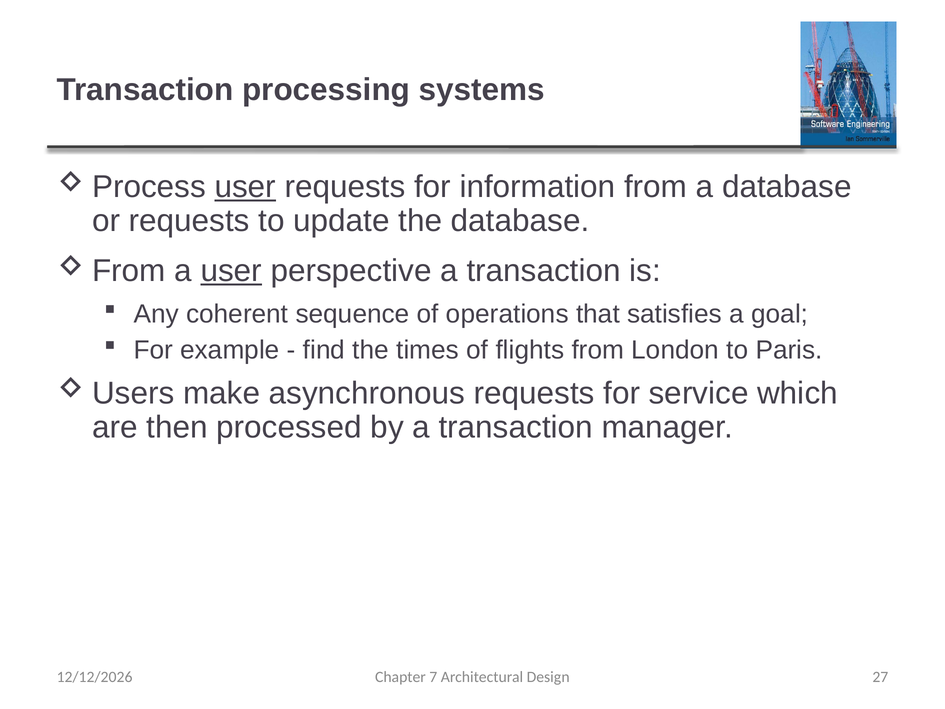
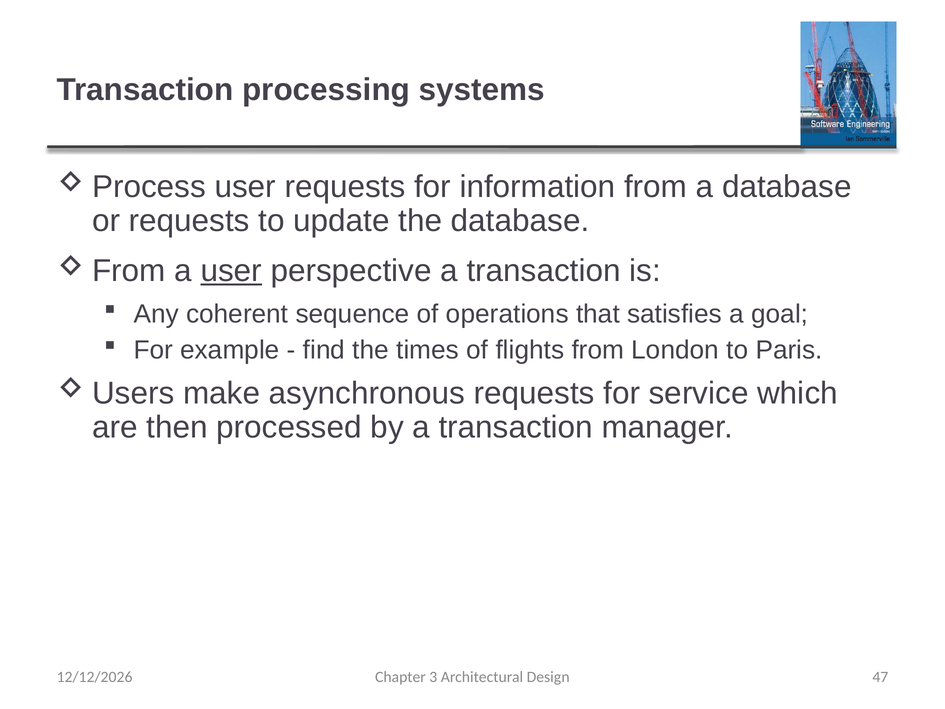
user at (245, 187) underline: present -> none
7: 7 -> 3
27: 27 -> 47
